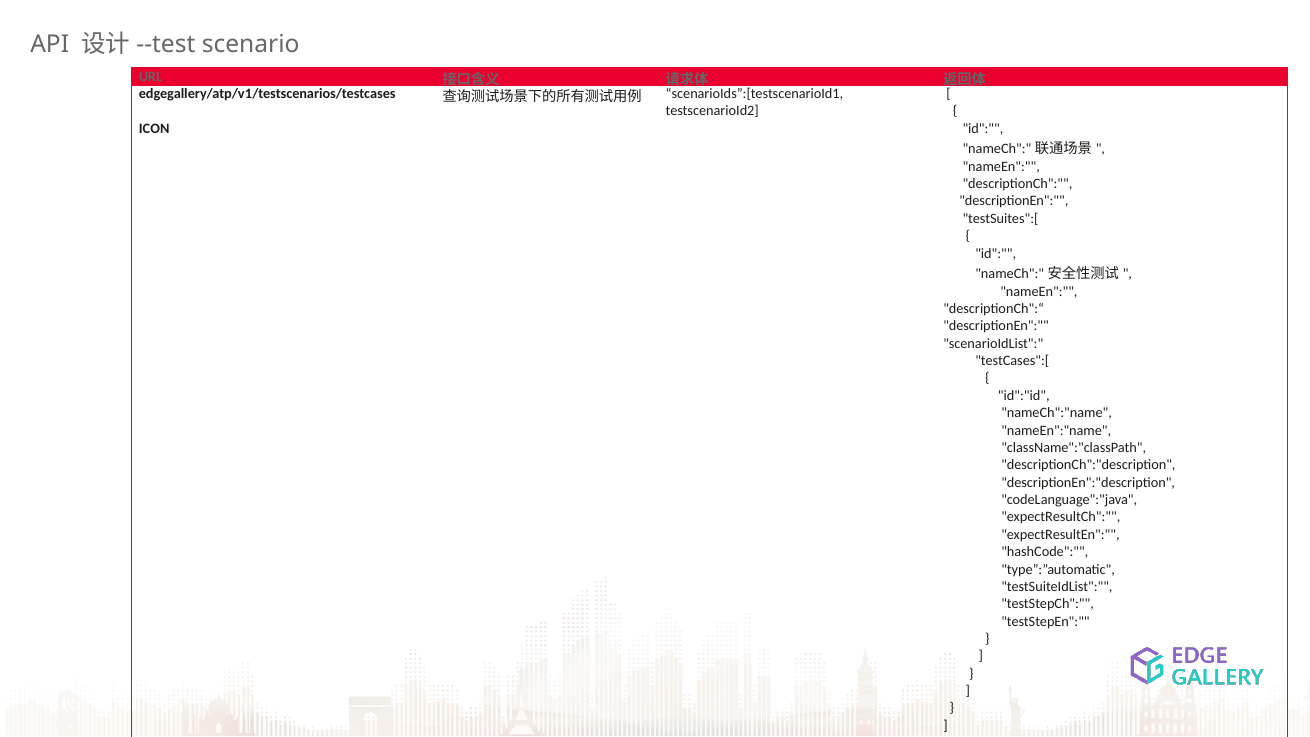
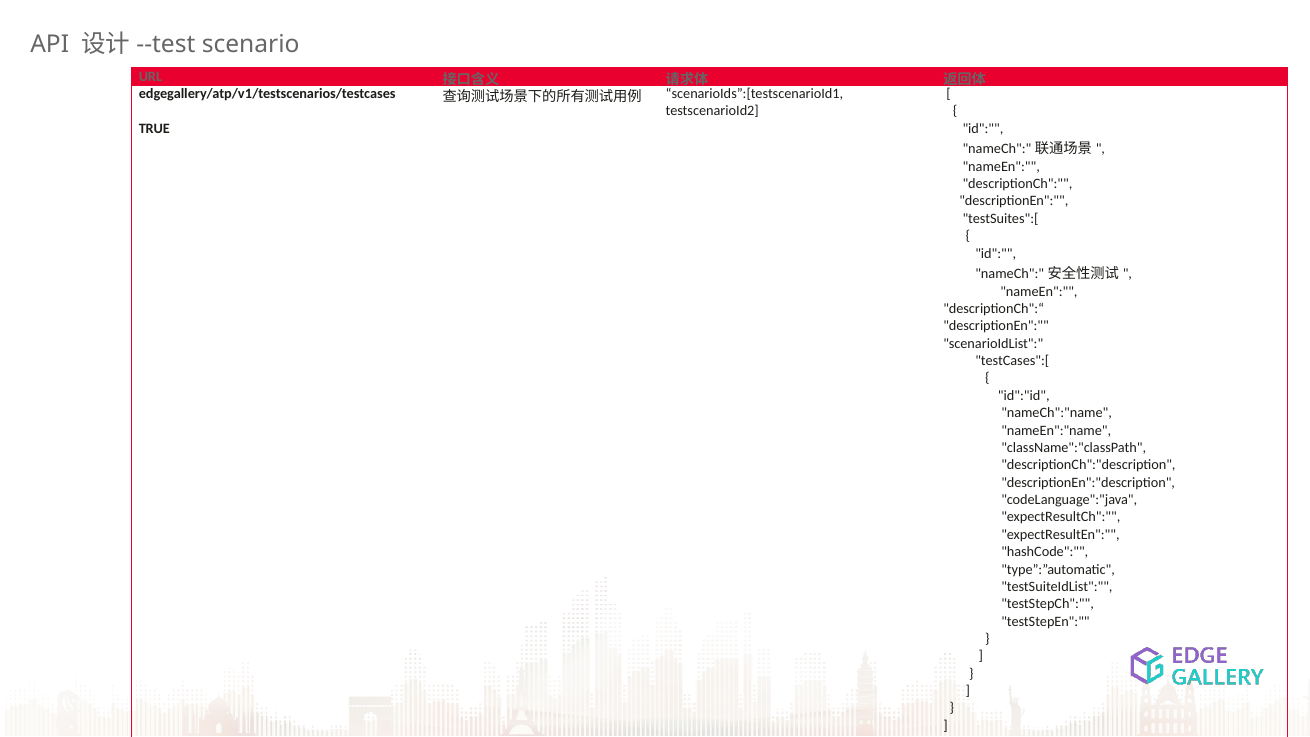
ICON: ICON -> TRUE
